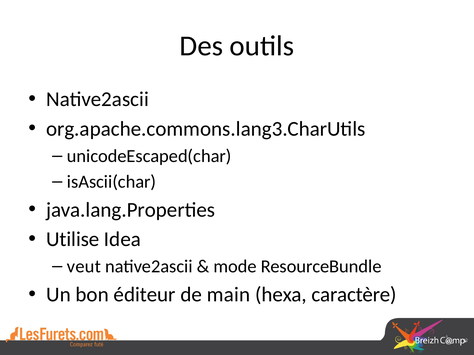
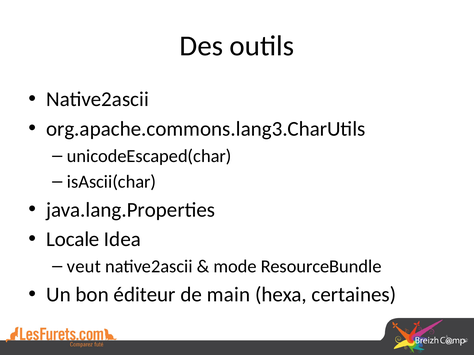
Utilise: Utilise -> Locale
caractère: caractère -> certaines
